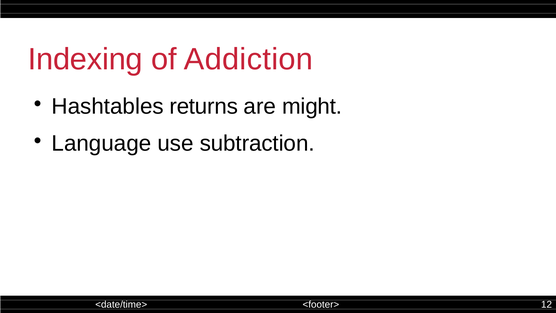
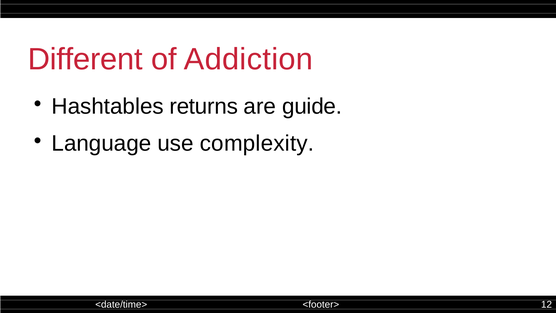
Indexing: Indexing -> Different
might: might -> guide
subtraction: subtraction -> complexity
